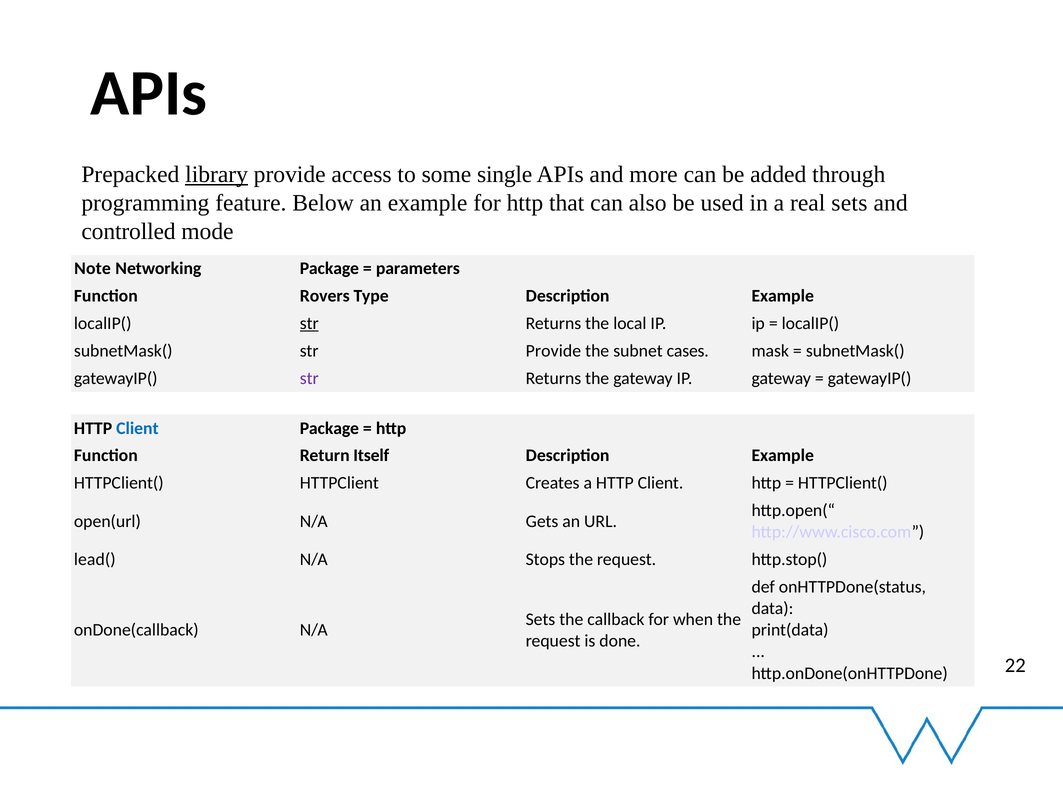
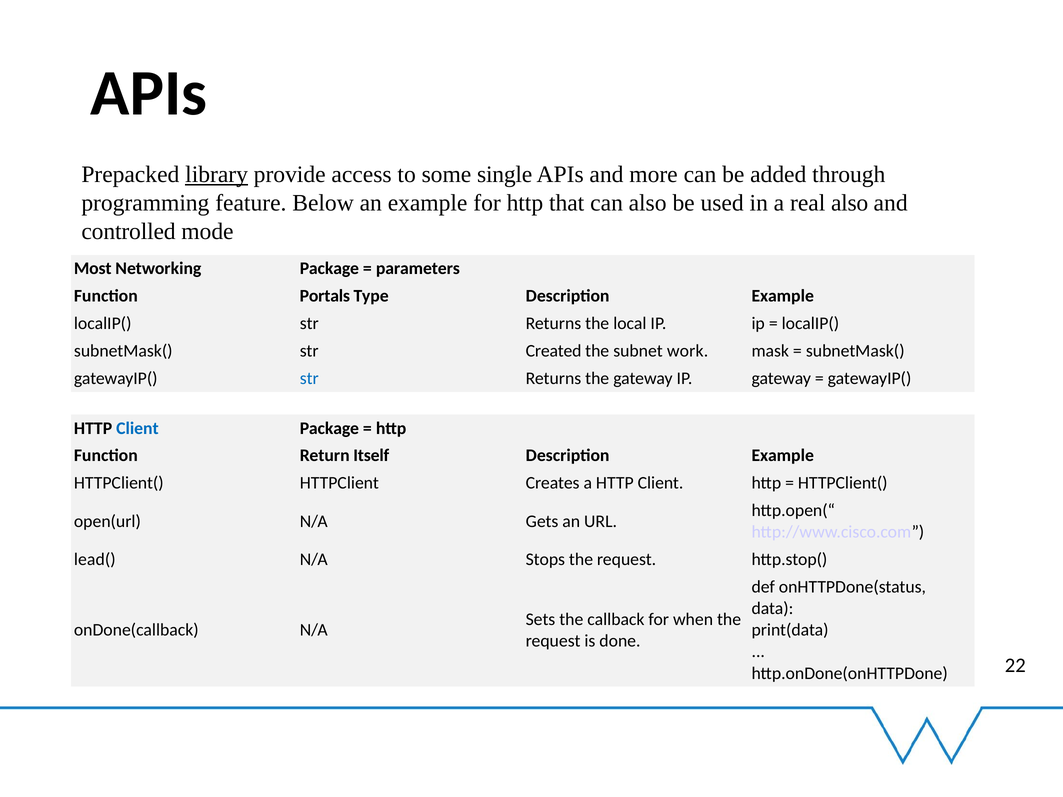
real sets: sets -> also
Note: Note -> Most
Rovers: Rovers -> Portals
str at (309, 324) underline: present -> none
str Provide: Provide -> Created
cases: cases -> work
str at (309, 378) colour: purple -> blue
